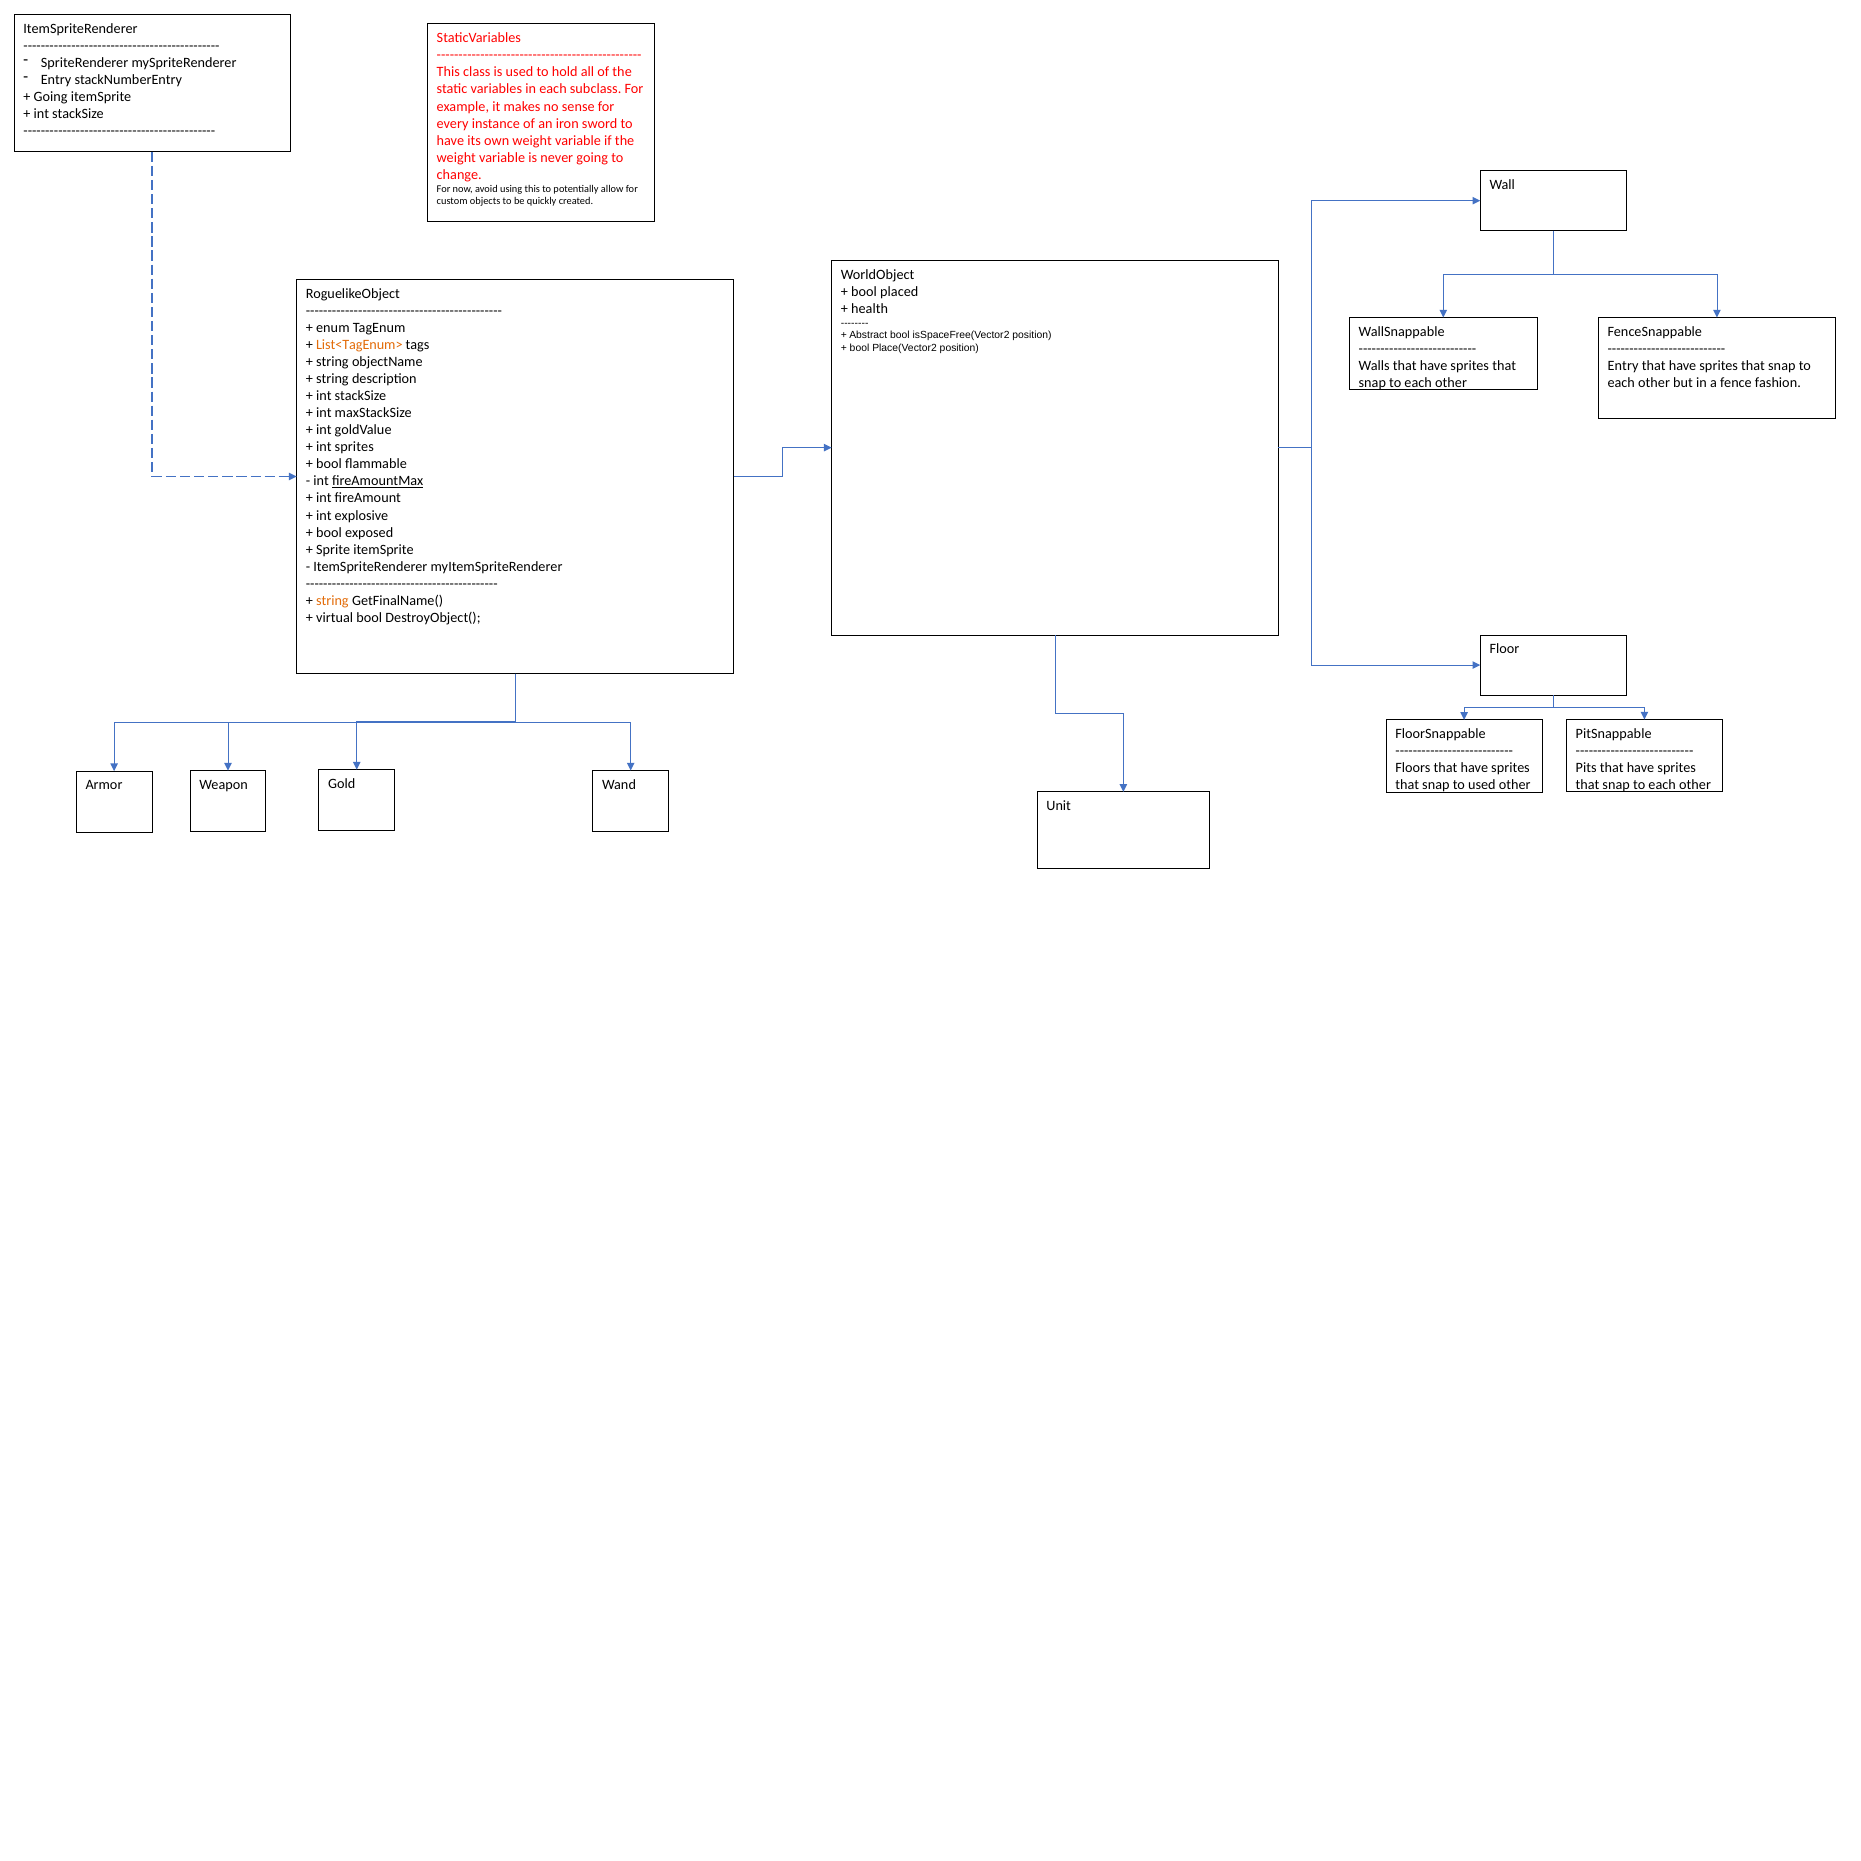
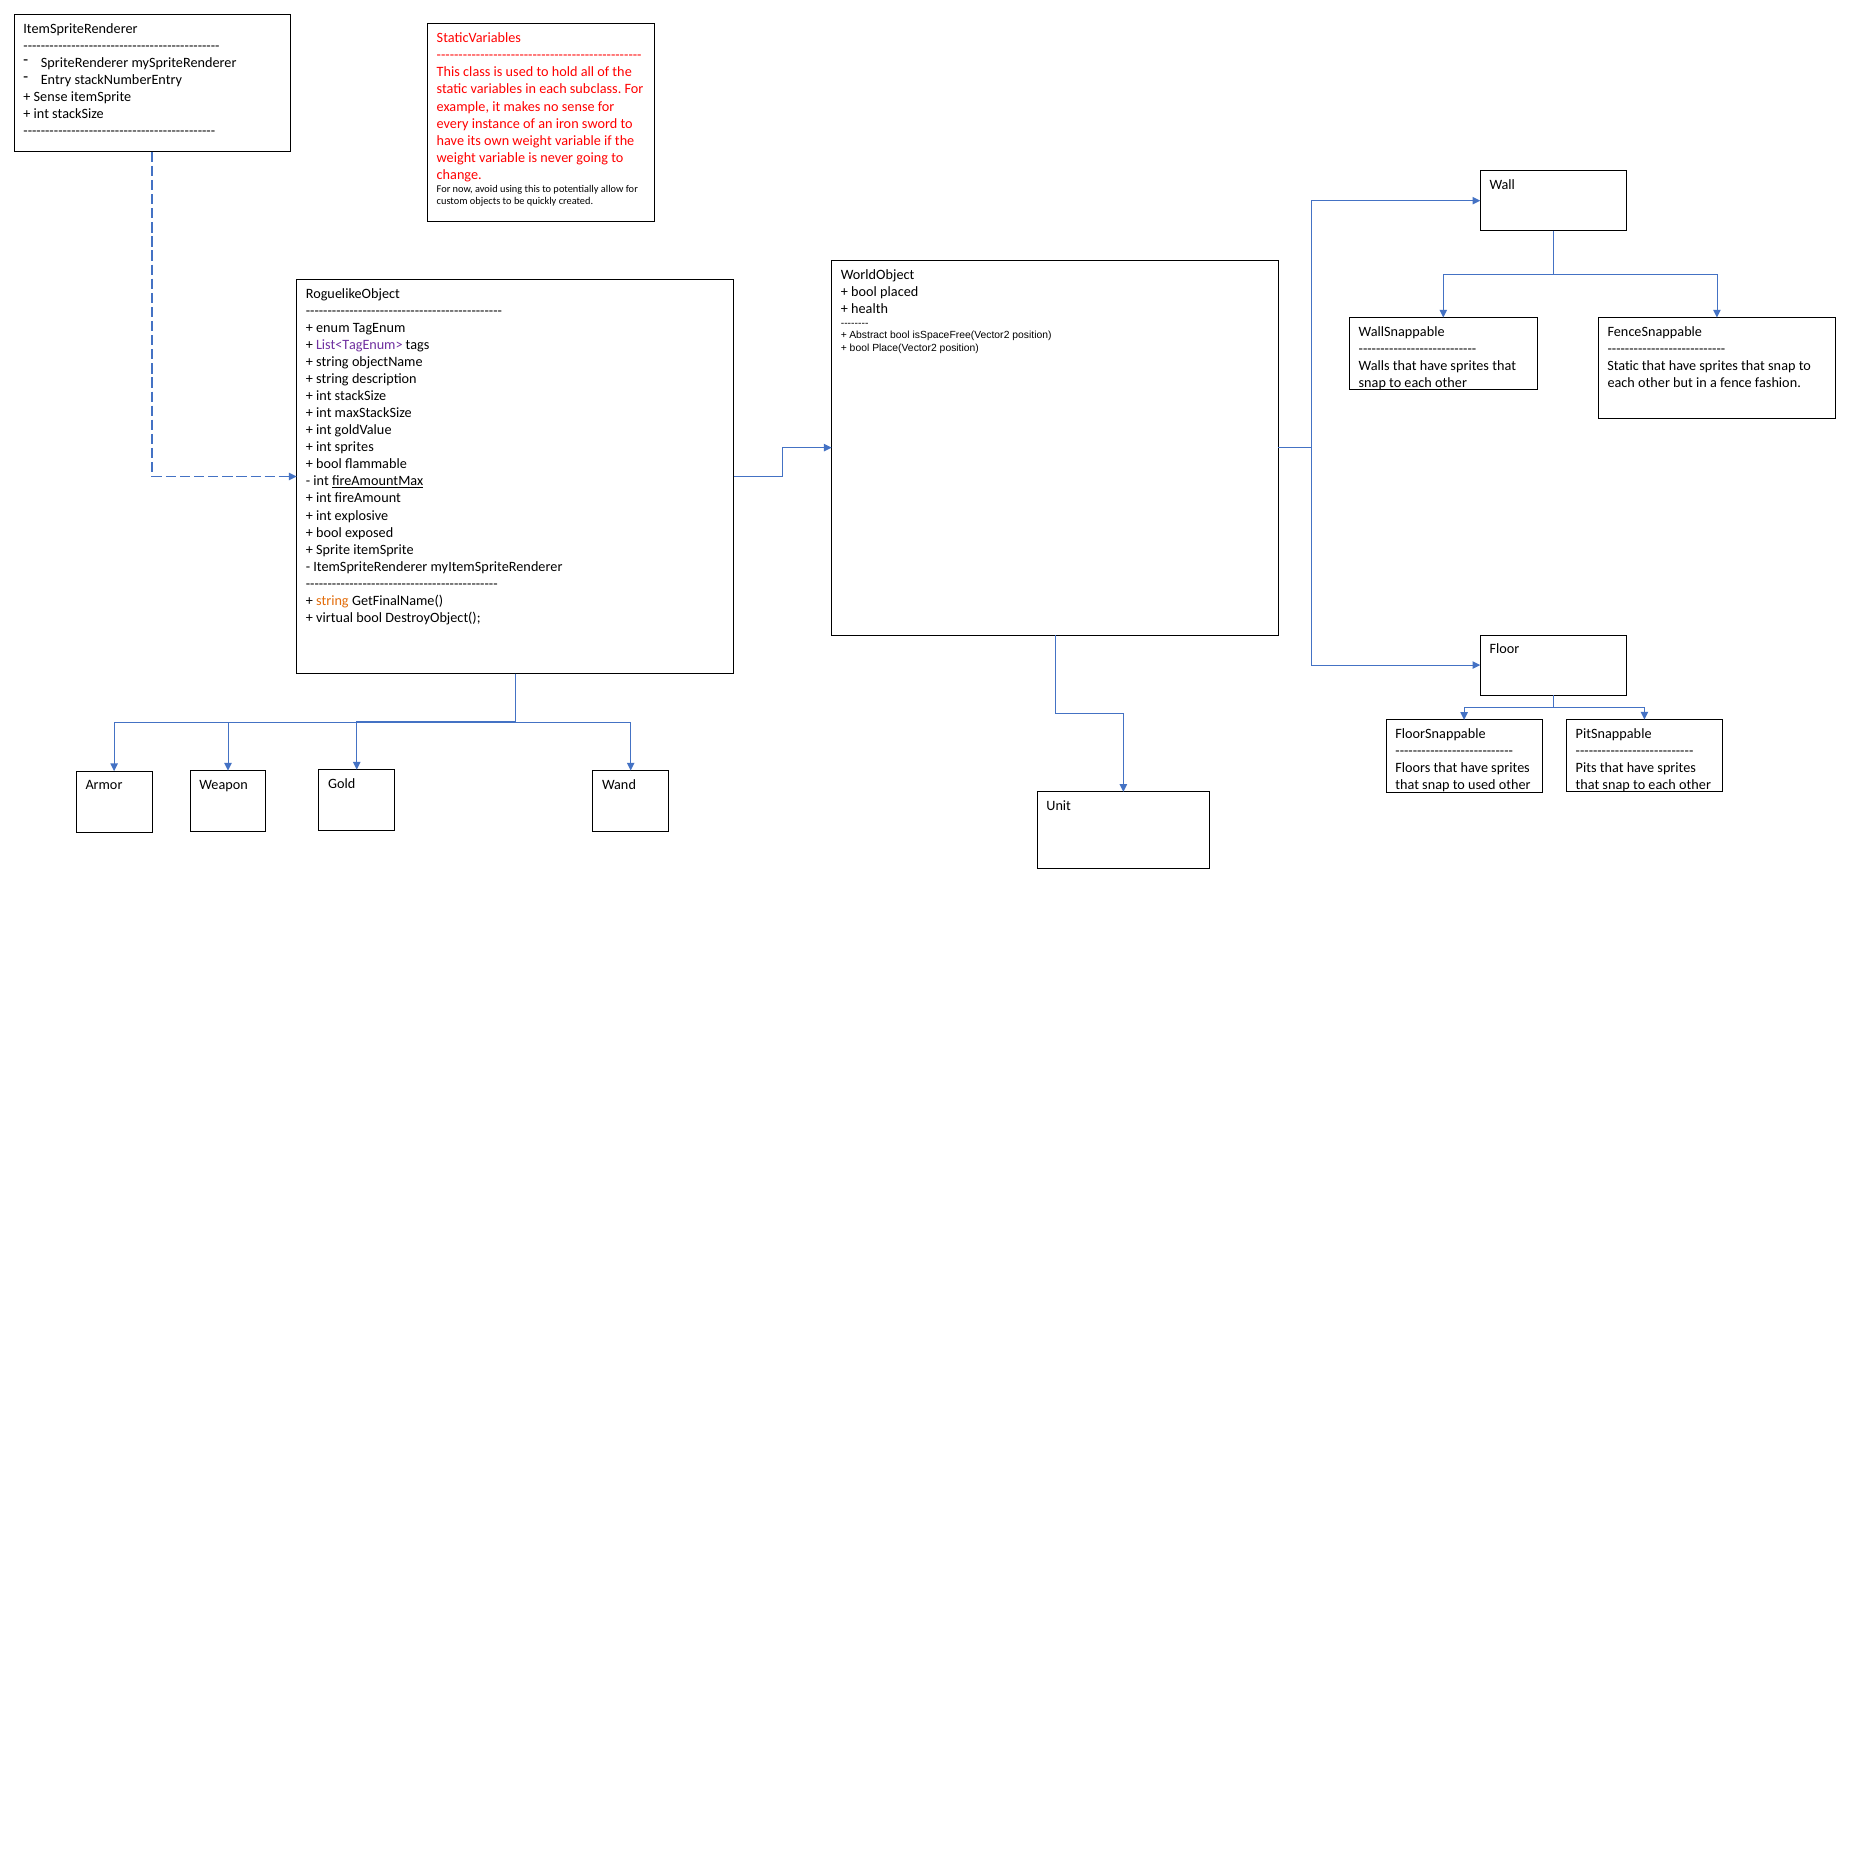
Going at (51, 97): Going -> Sense
List<TagEnum> colour: orange -> purple
Entry at (1623, 366): Entry -> Static
